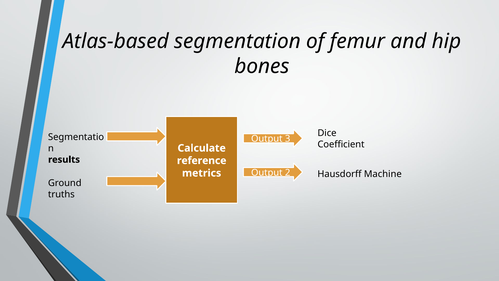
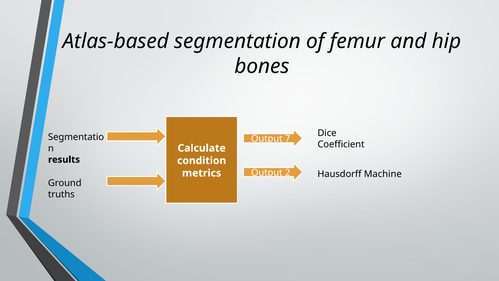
3: 3 -> 7
reference: reference -> condition
